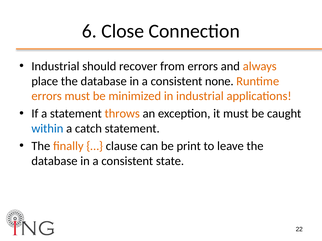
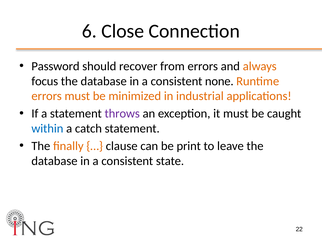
Industrial at (55, 66): Industrial -> Password
place: place -> focus
throws colour: orange -> purple
